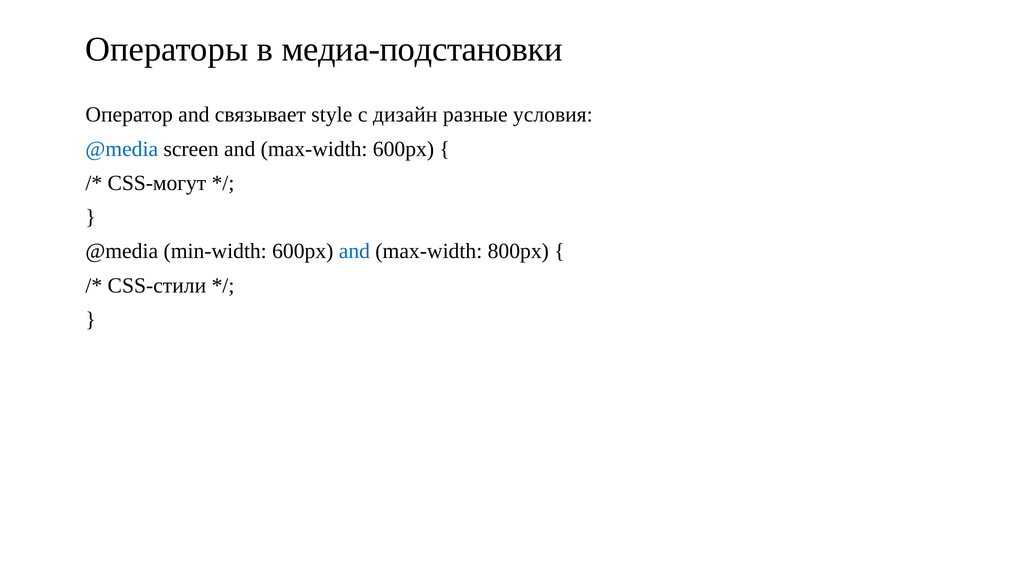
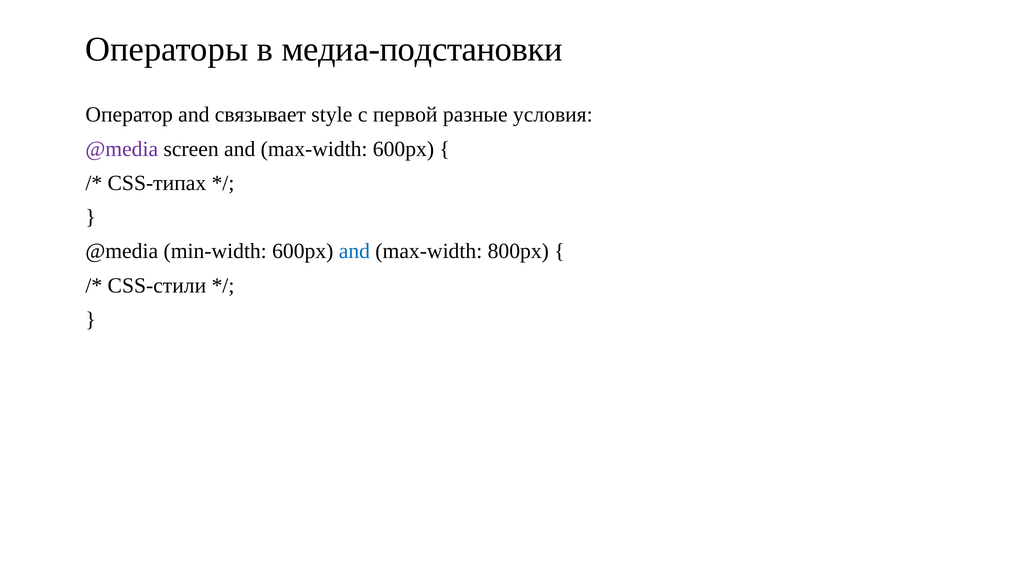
дизайн: дизайн -> первой
@media at (122, 149) colour: blue -> purple
CSS-могут: CSS-могут -> CSS-типах
